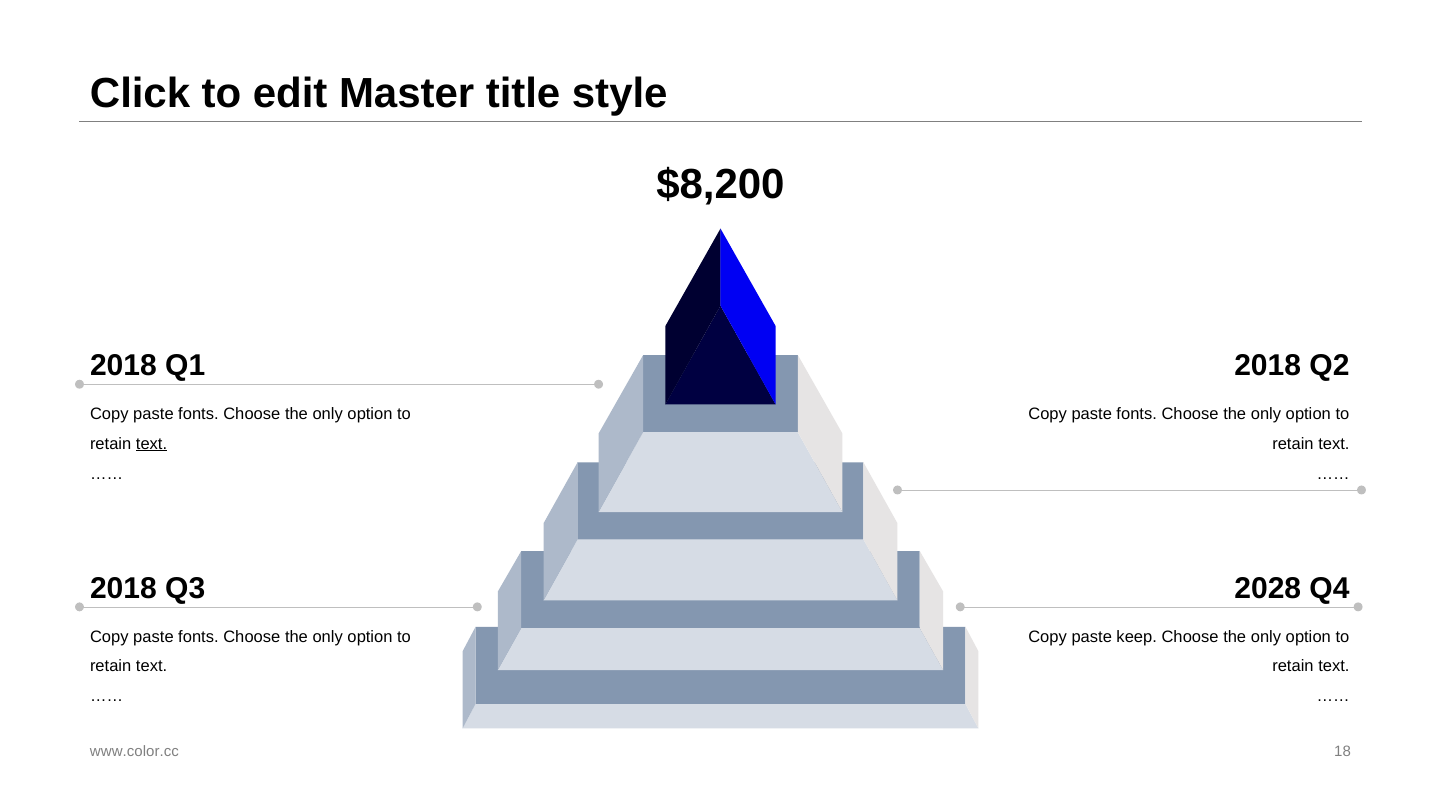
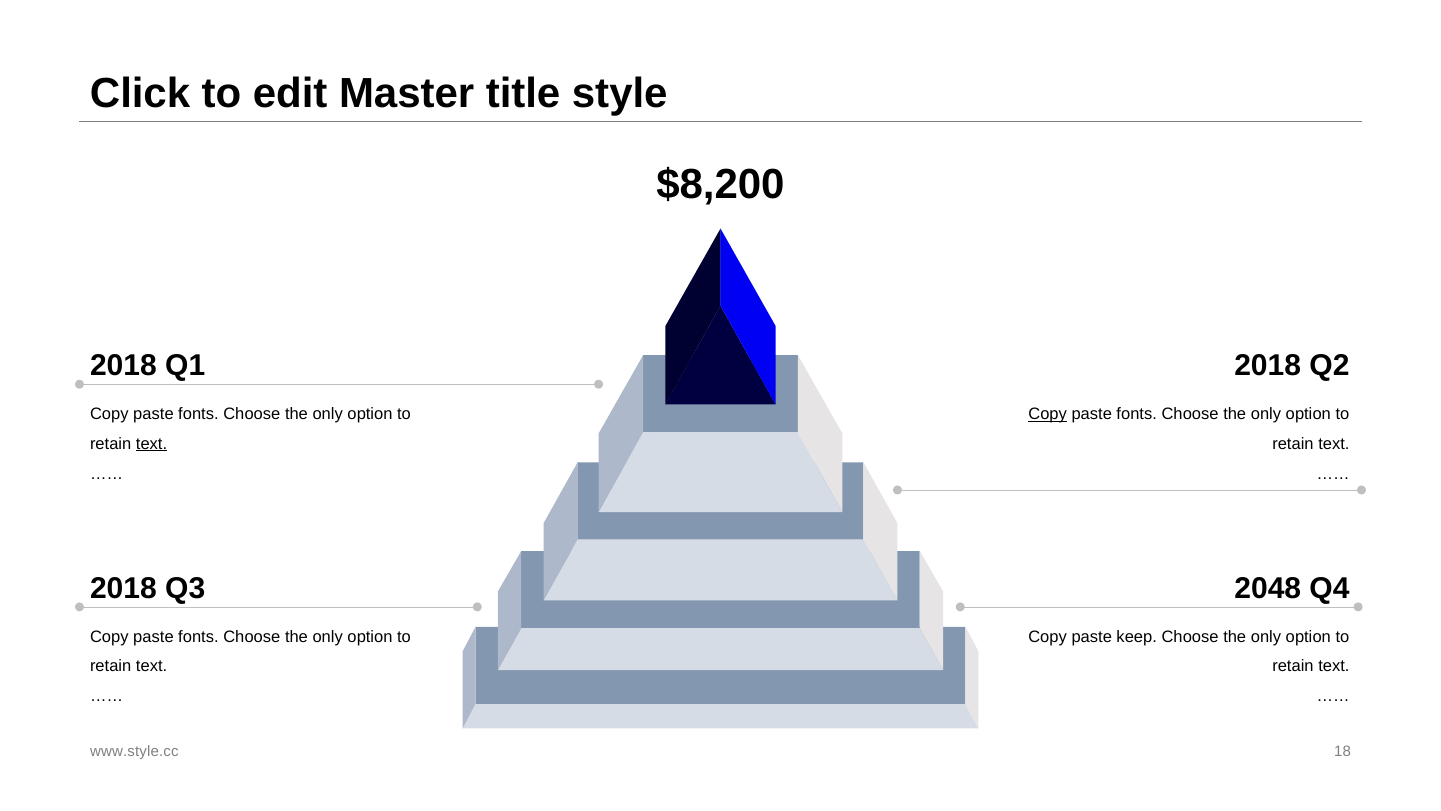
Copy at (1048, 414) underline: none -> present
2028: 2028 -> 2048
www.color.cc: www.color.cc -> www.style.cc
